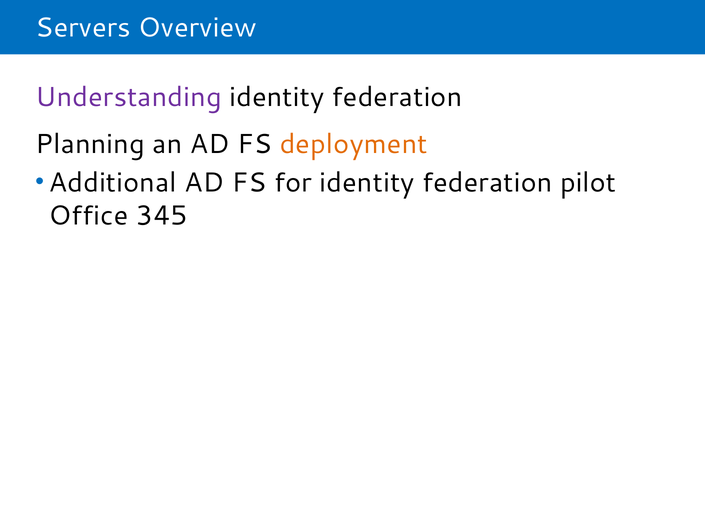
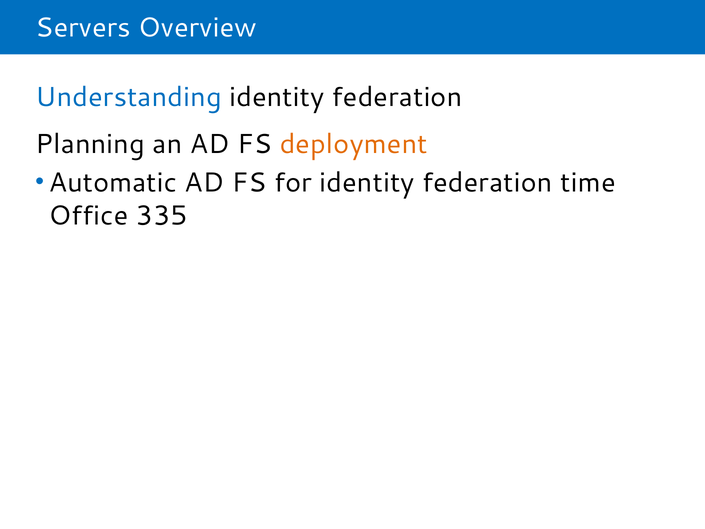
Understanding colour: purple -> blue
Additional: Additional -> Automatic
pilot: pilot -> time
345: 345 -> 335
